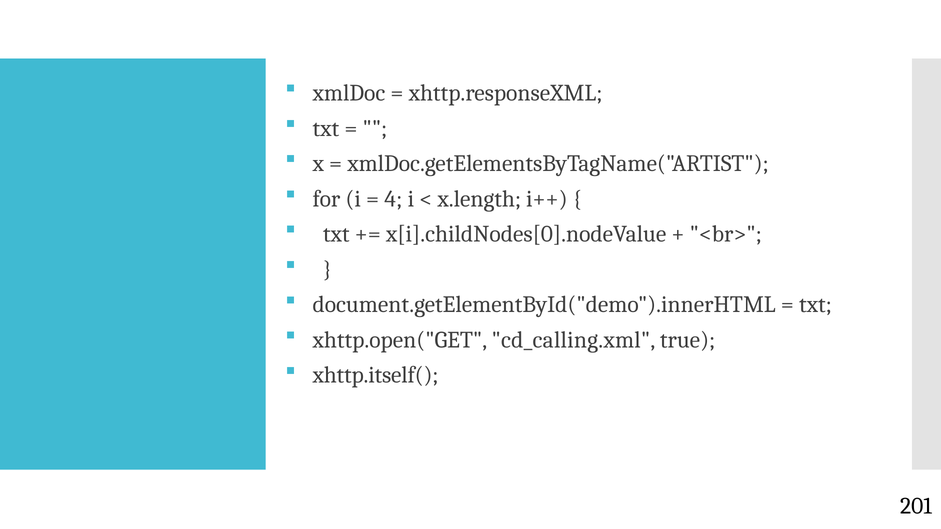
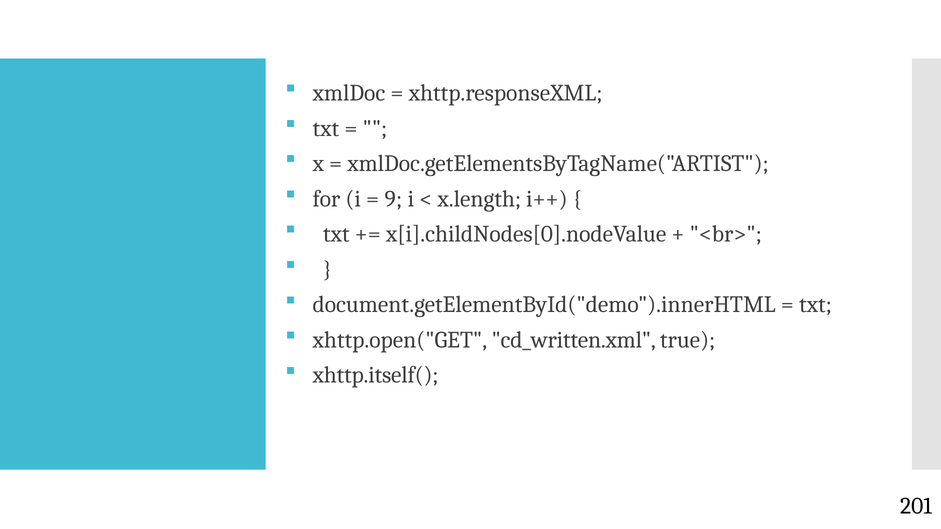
4: 4 -> 9
cd_calling.xml: cd_calling.xml -> cd_written.xml
